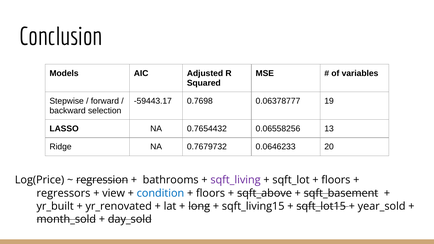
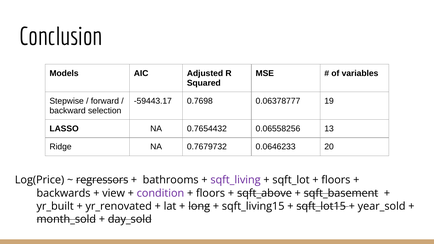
regression: regression -> regressors
regressors: regressors -> backwards
condition colour: blue -> purple
